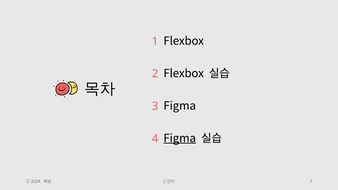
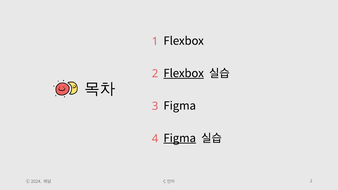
Flexbox at (184, 74) underline: none -> present
